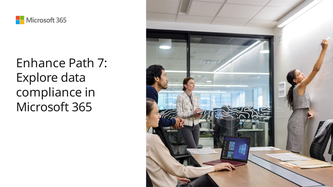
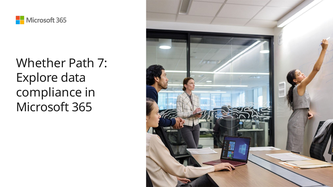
Enhance: Enhance -> Whether
